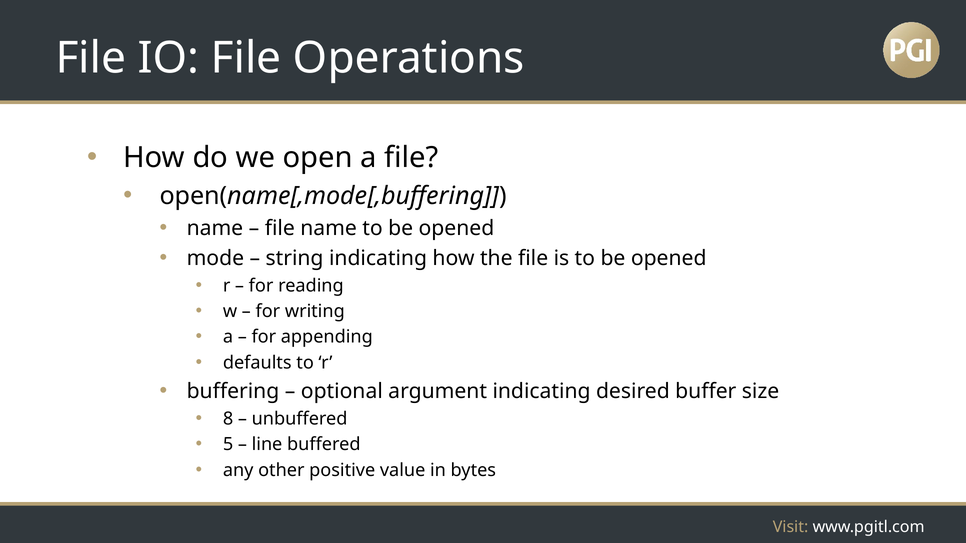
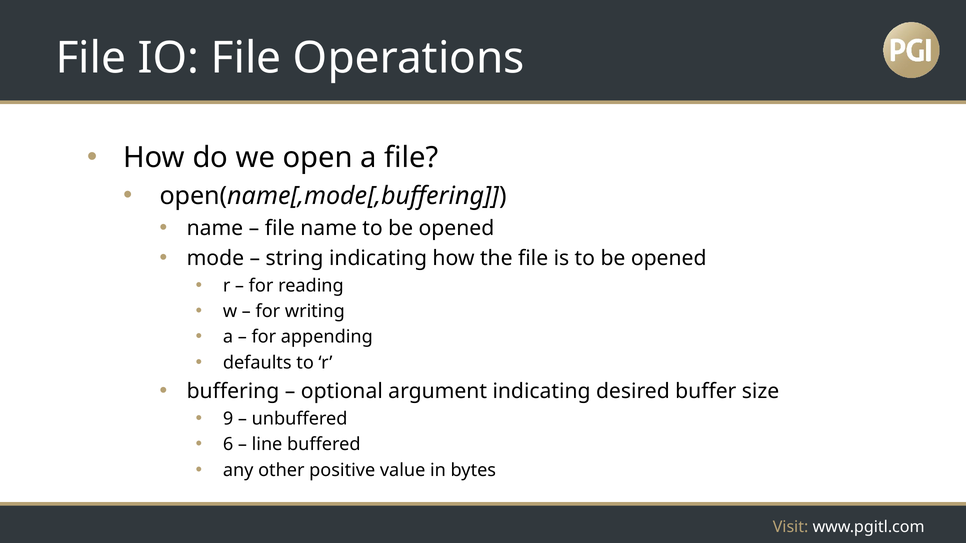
8: 8 -> 9
5: 5 -> 6
